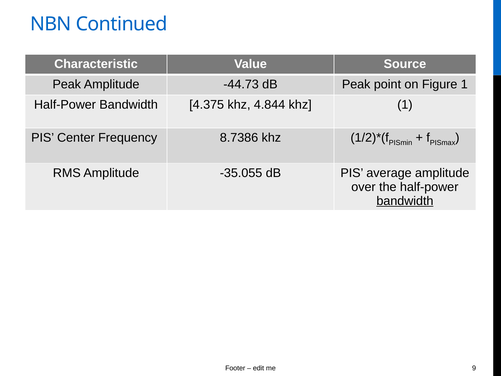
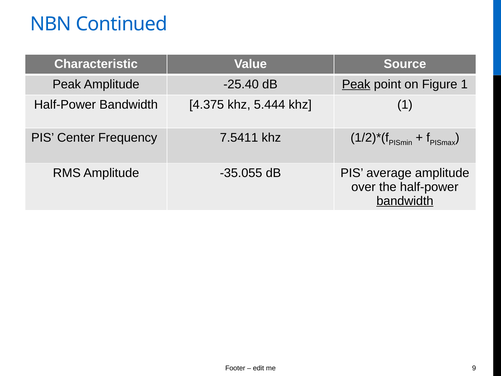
-44.73: -44.73 -> -25.40
Peak at (356, 84) underline: none -> present
4.844: 4.844 -> 5.444
8.7386: 8.7386 -> 7.5411
